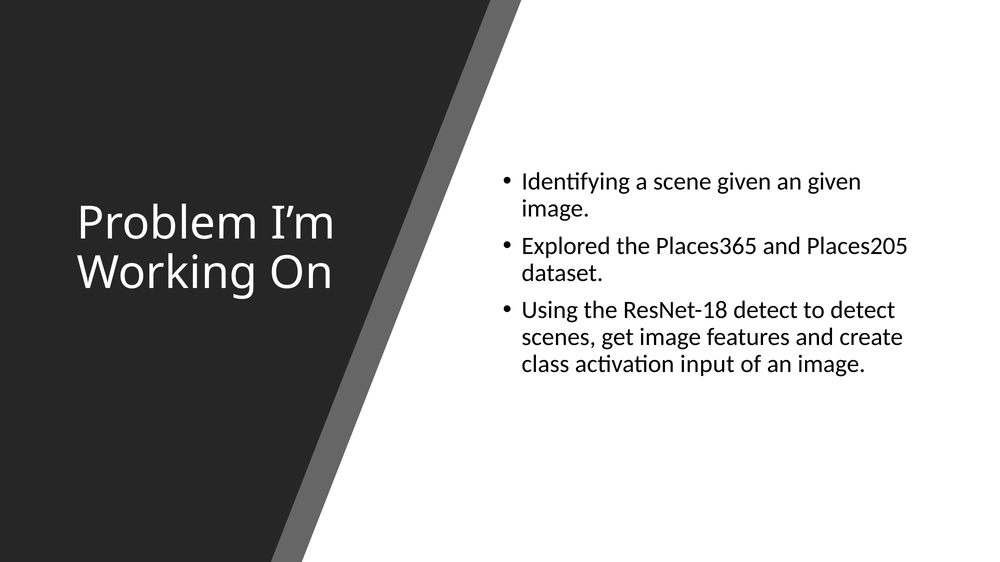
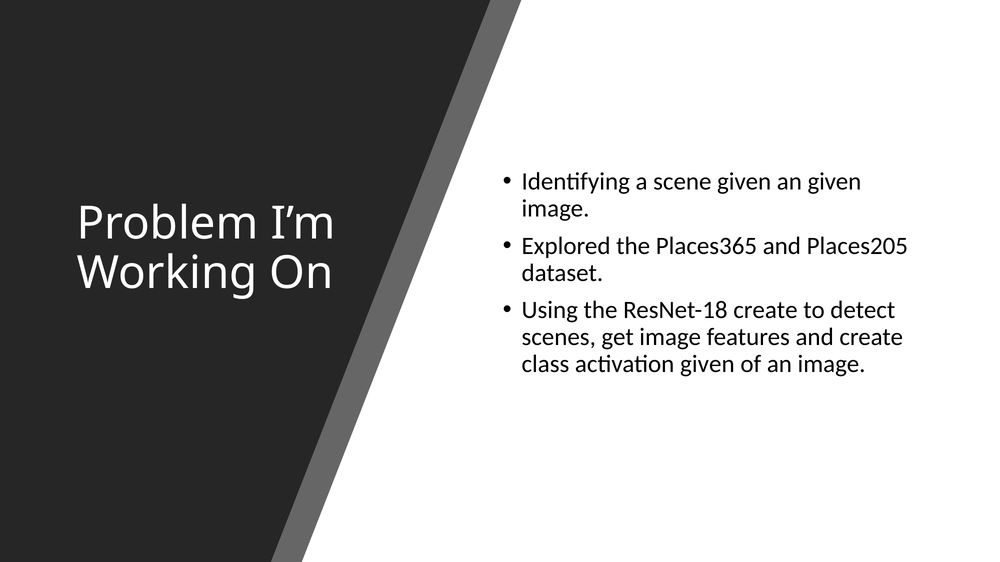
ResNet-18 detect: detect -> create
activation input: input -> given
